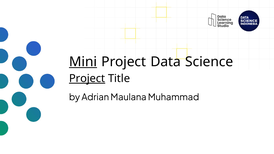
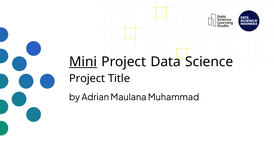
Project at (87, 79) underline: present -> none
